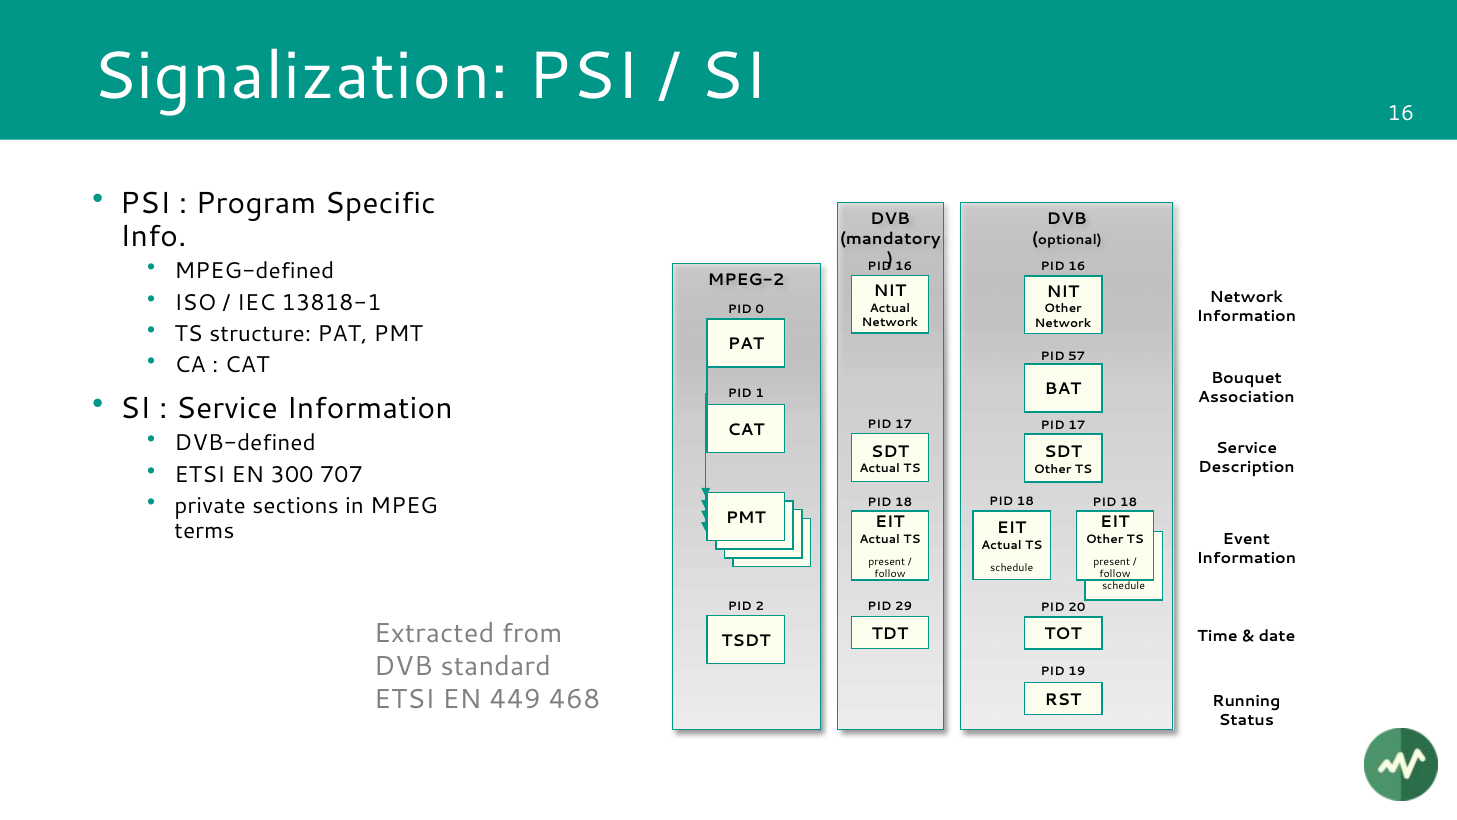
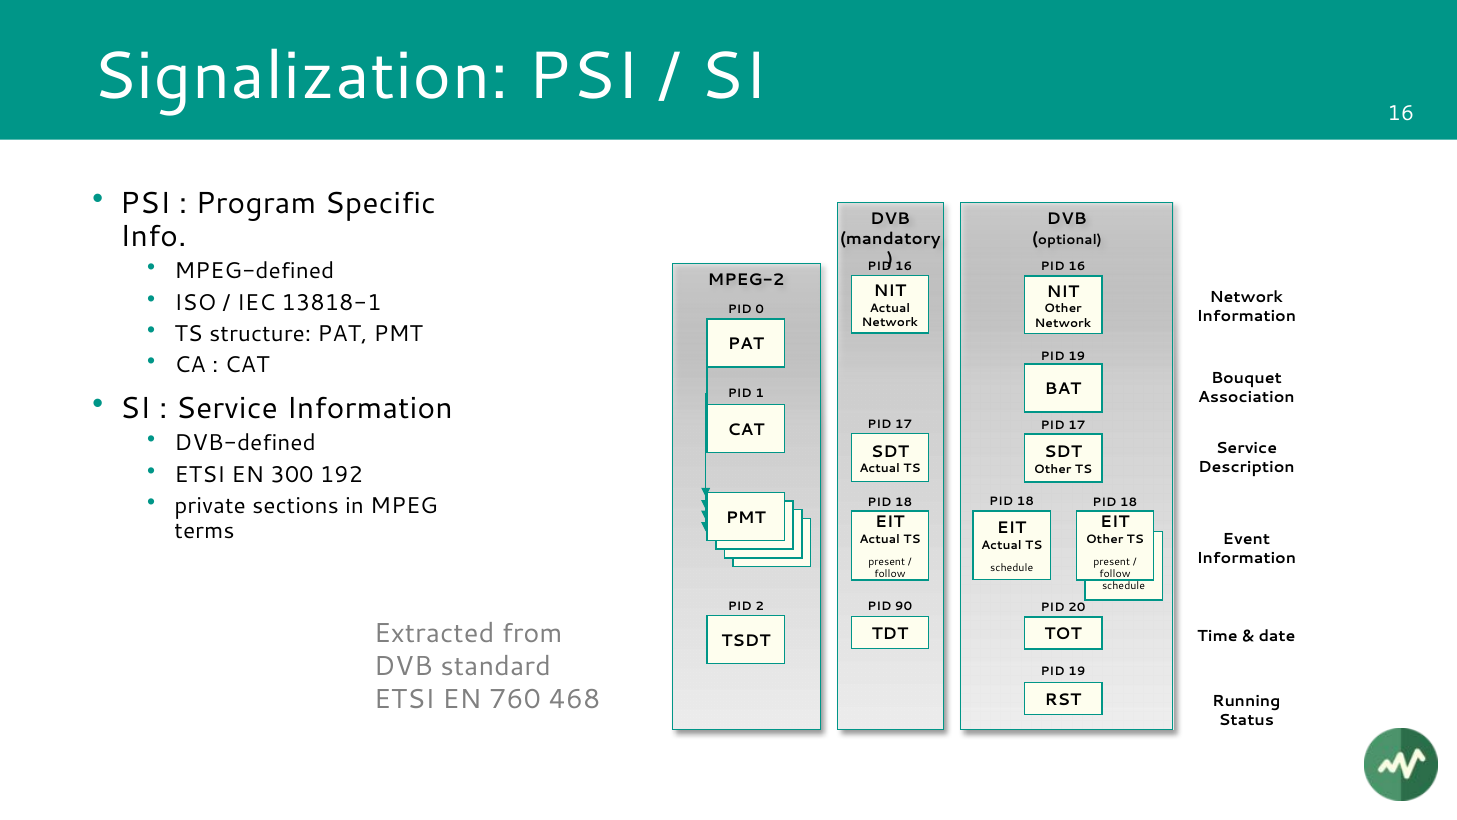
57 at (1077, 356): 57 -> 19
707: 707 -> 192
29: 29 -> 90
449: 449 -> 760
